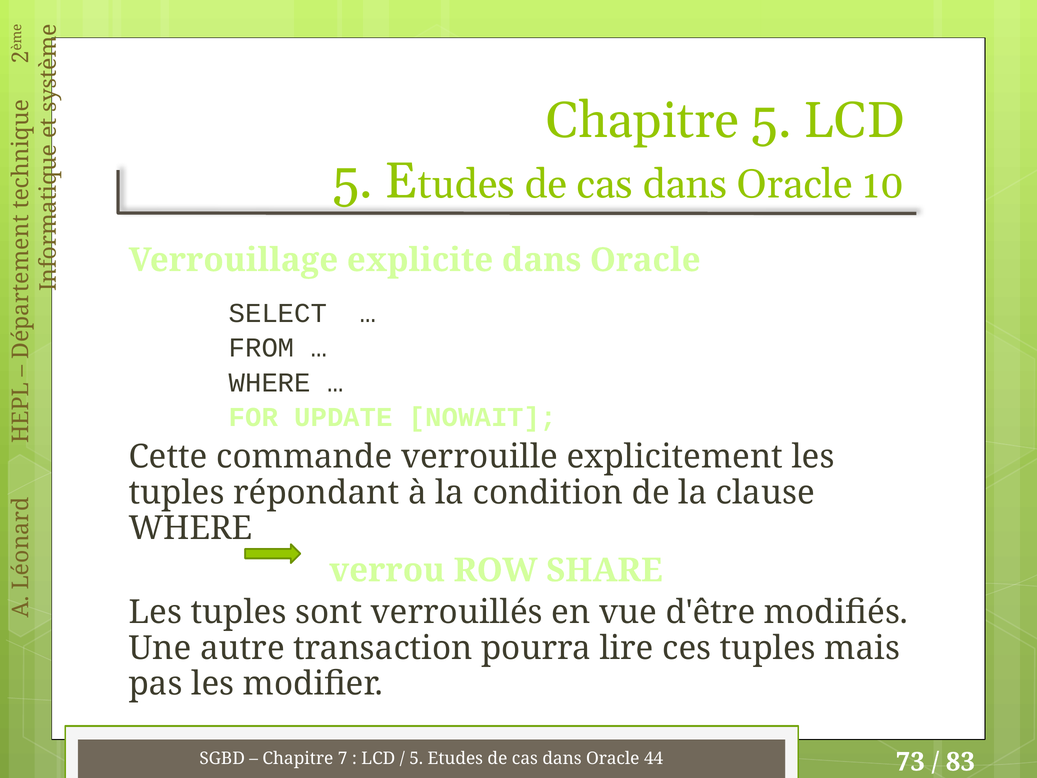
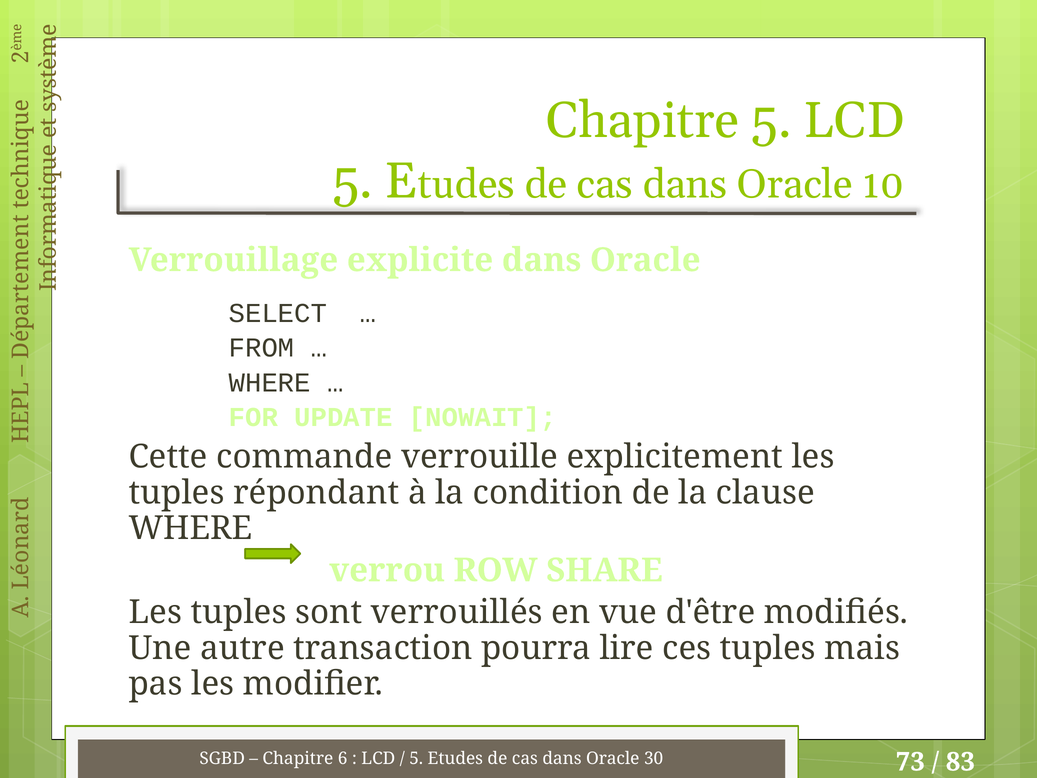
7: 7 -> 6
44: 44 -> 30
